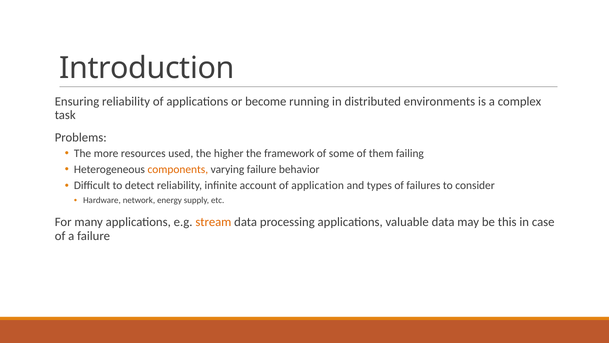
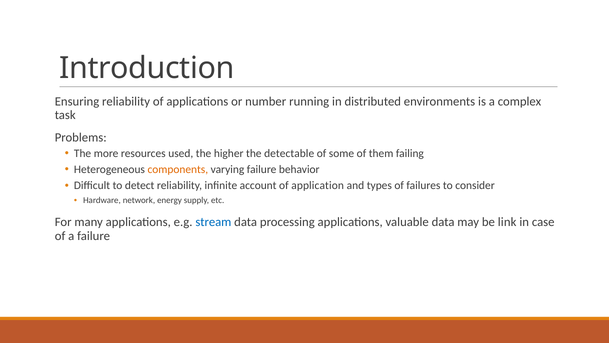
become: become -> number
framework: framework -> detectable
stream colour: orange -> blue
this: this -> link
